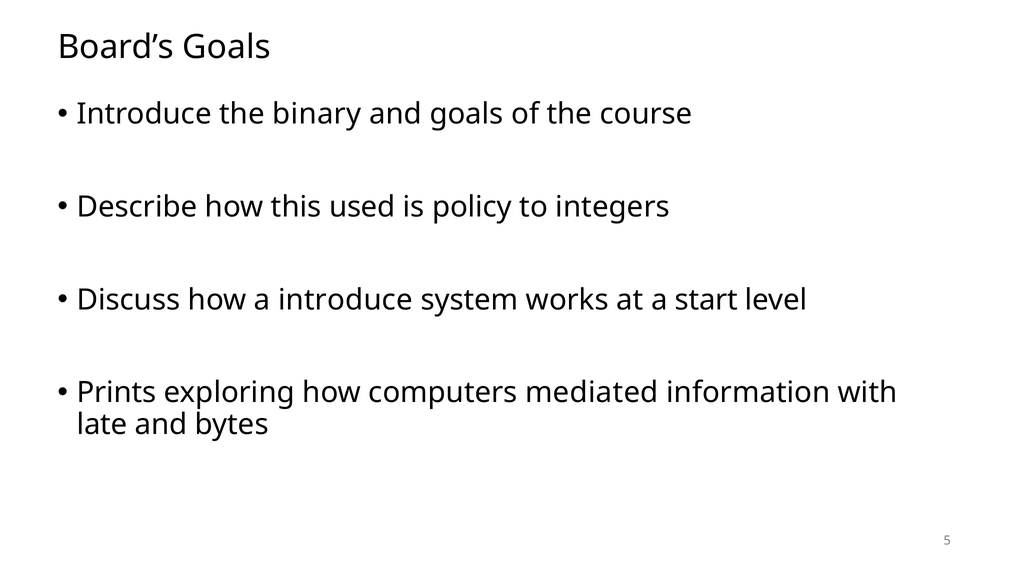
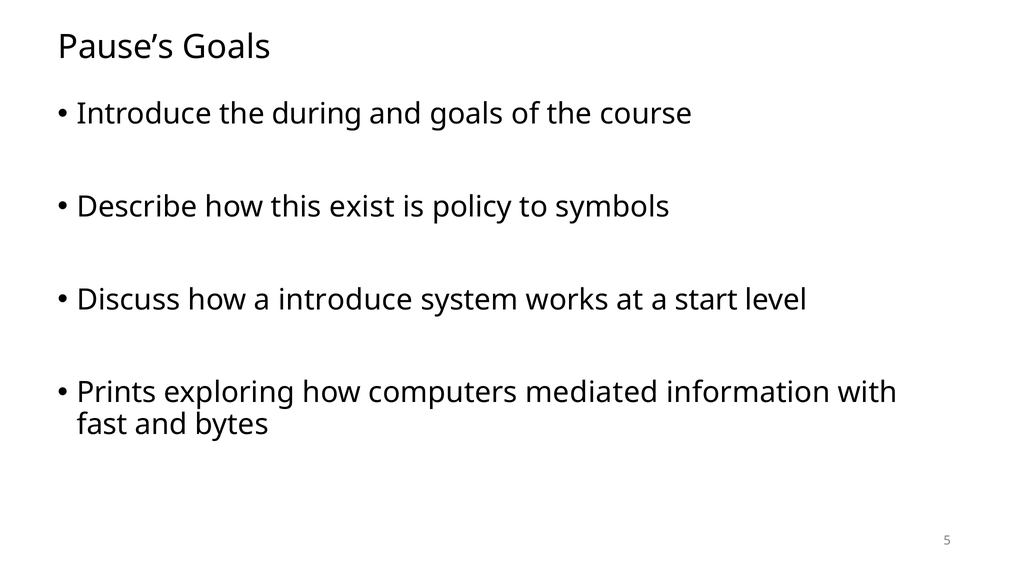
Board’s: Board’s -> Pause’s
binary: binary -> during
used: used -> exist
integers: integers -> symbols
late: late -> fast
